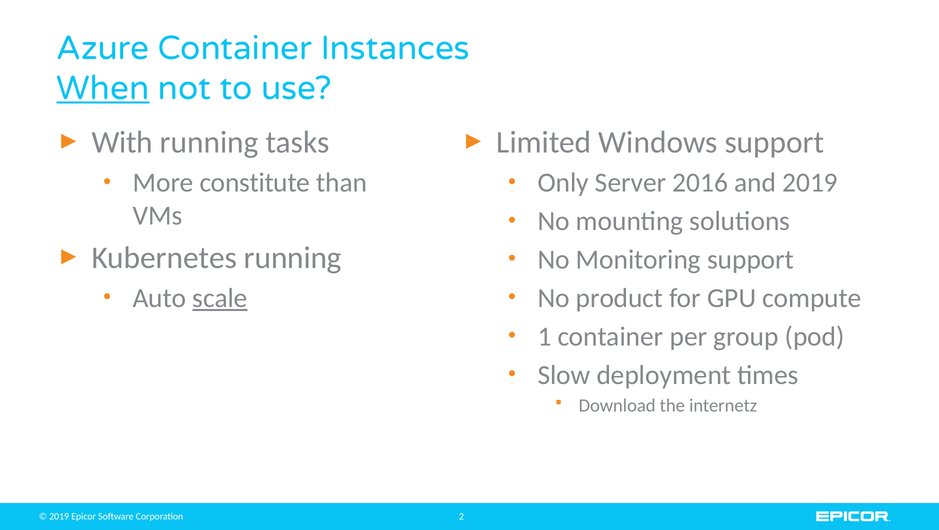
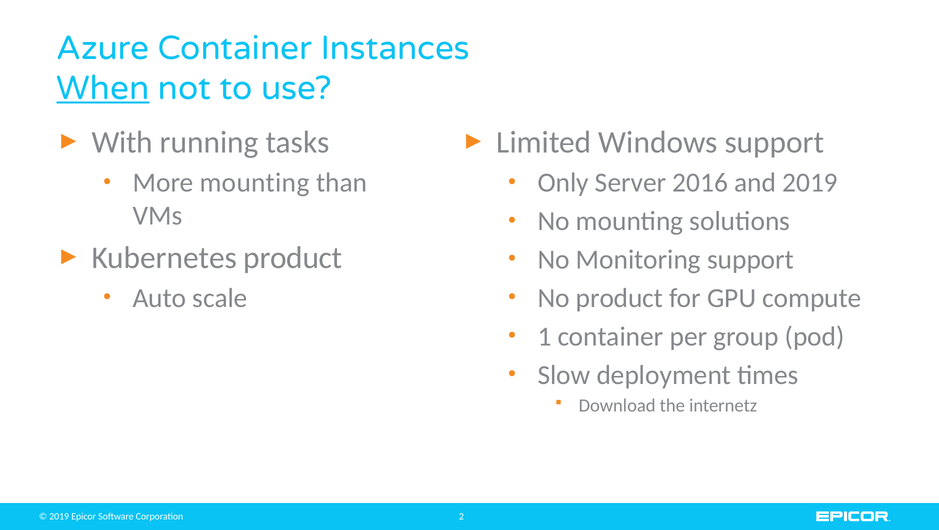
More constitute: constitute -> mounting
Kubernetes running: running -> product
scale underline: present -> none
